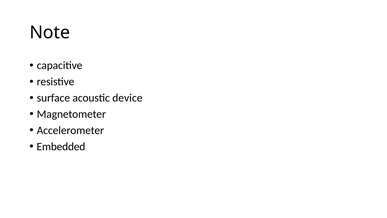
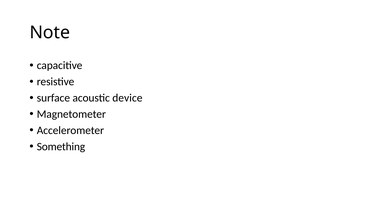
Embedded: Embedded -> Something
